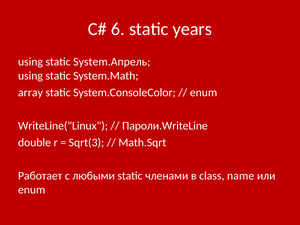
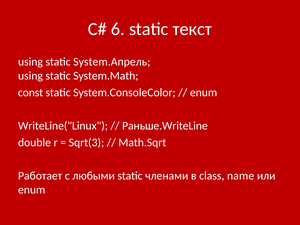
years: years -> текст
array: array -> const
Пароли.WriteLine: Пароли.WriteLine -> Раньше.WriteLine
